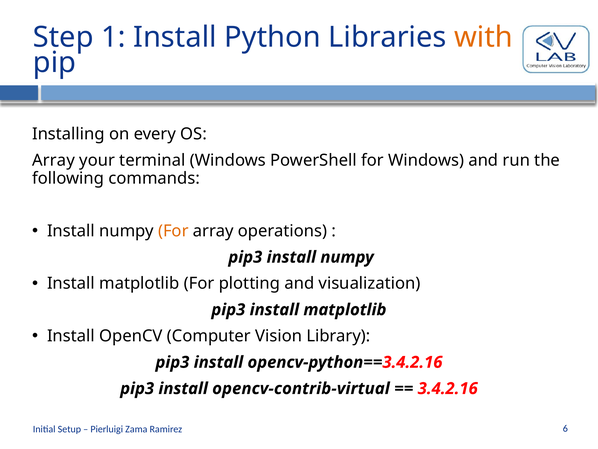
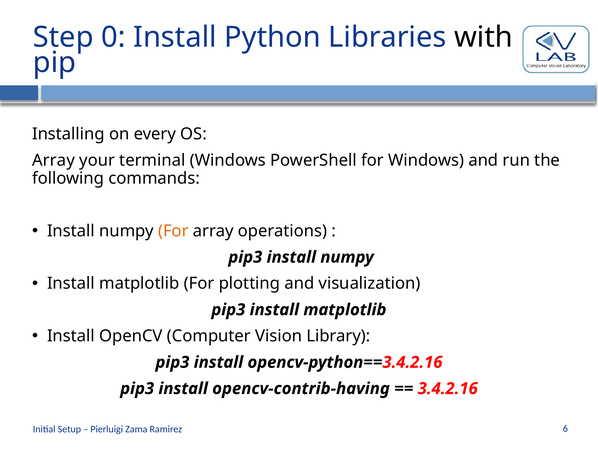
1: 1 -> 0
with colour: orange -> black
opencv-contrib-virtual: opencv-contrib-virtual -> opencv-contrib-having
